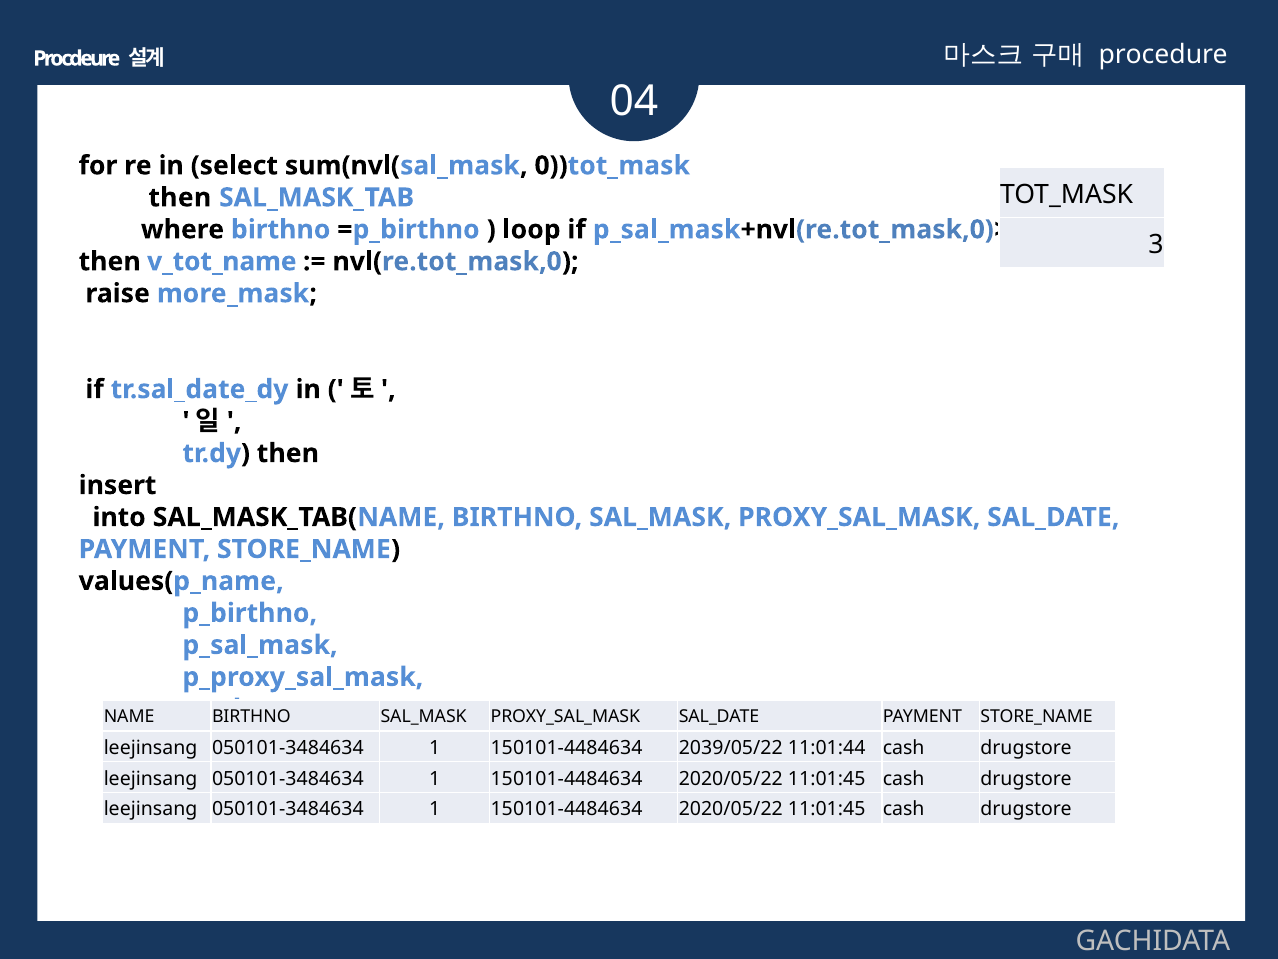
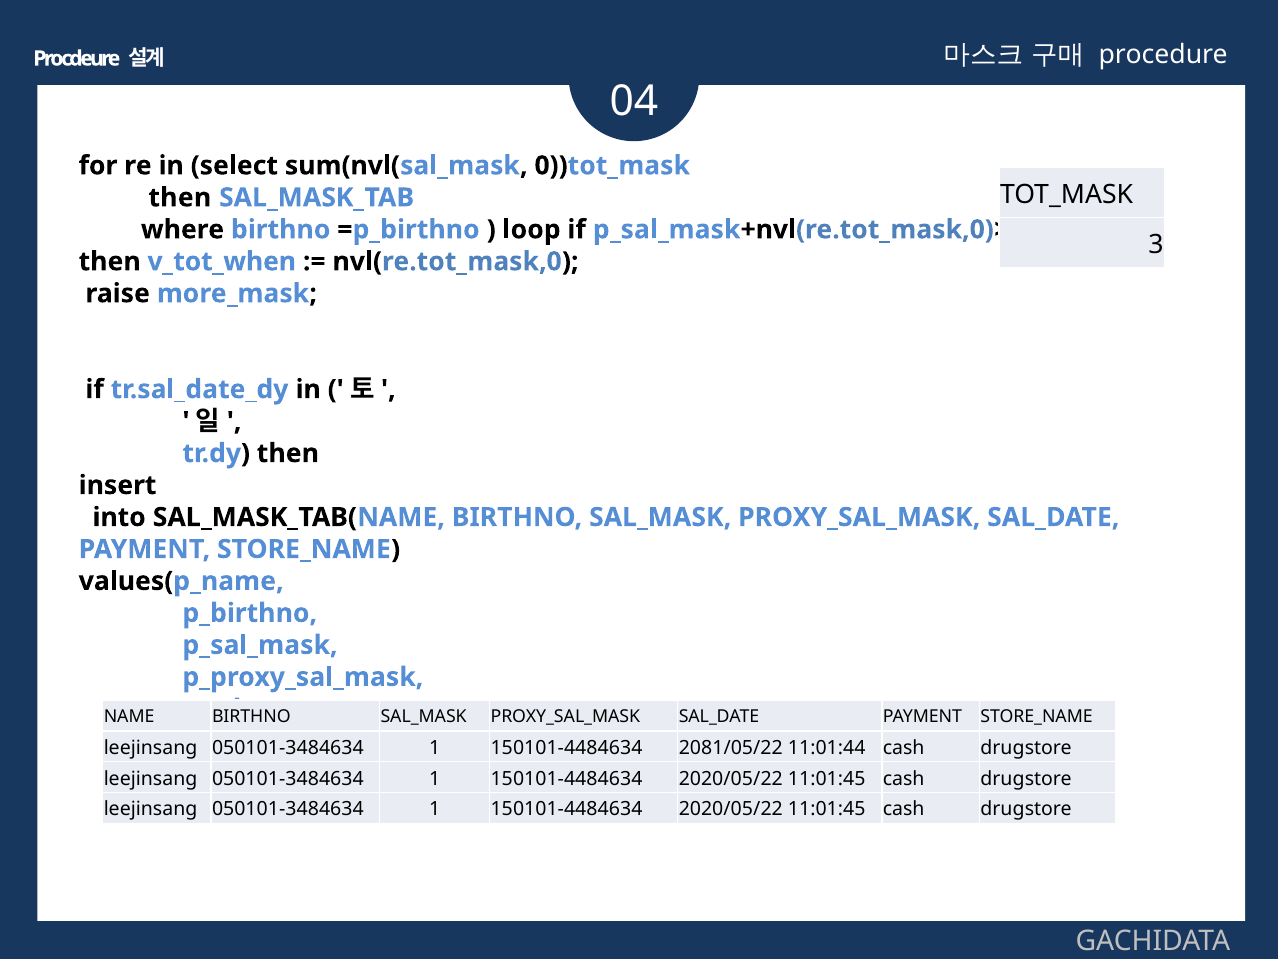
v_tot_name: v_tot_name -> v_tot_when
2039/05/22: 2039/05/22 -> 2081/05/22
